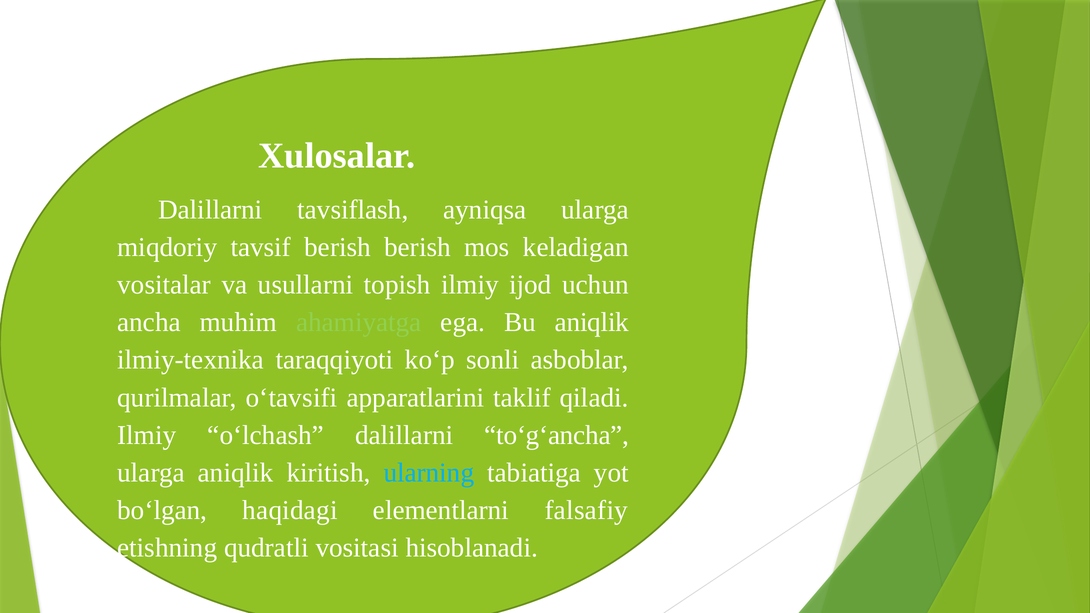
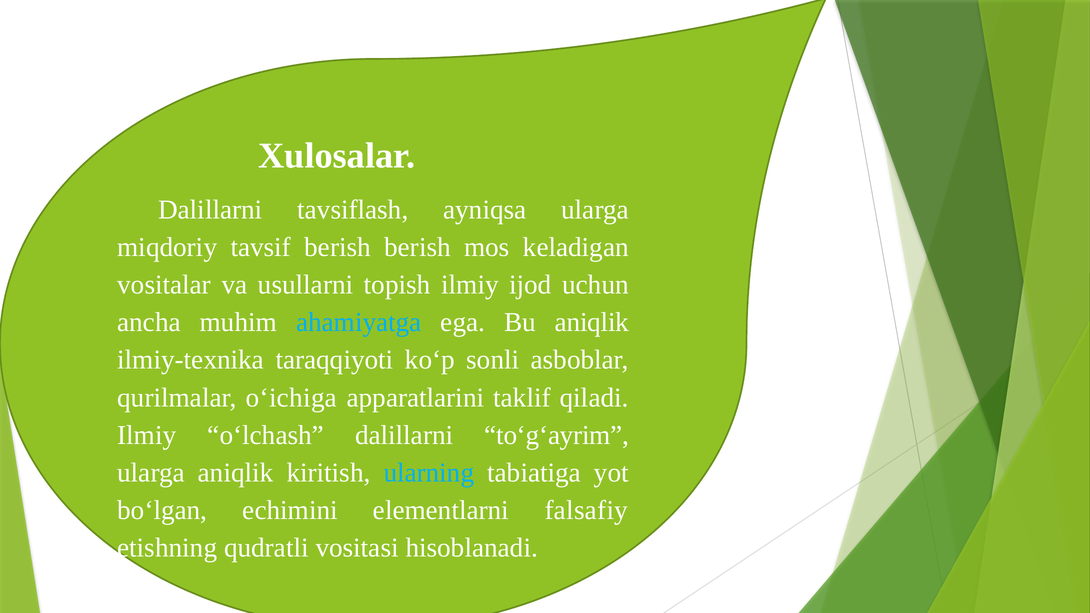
ahamiyatga colour: light green -> light blue
o‘tavsifi: o‘tavsifi -> o‘ichiga
to‘g‘ancha: to‘g‘ancha -> to‘g‘ayrim
haqidagi: haqidagi -> echimini
